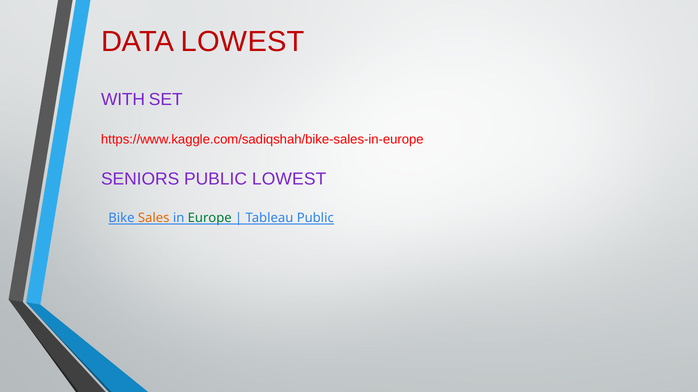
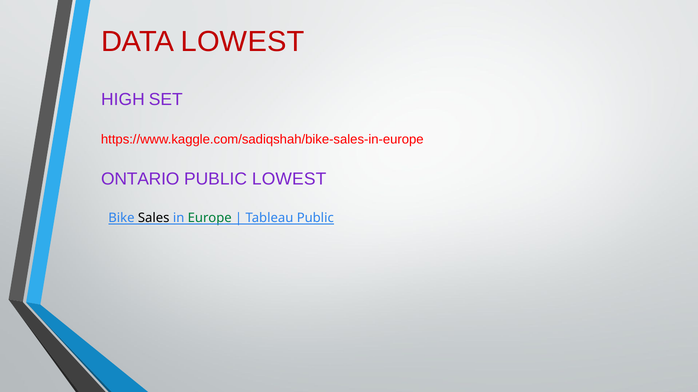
WITH: WITH -> HIGH
SENIORS: SENIORS -> ONTARIO
Sales colour: orange -> black
